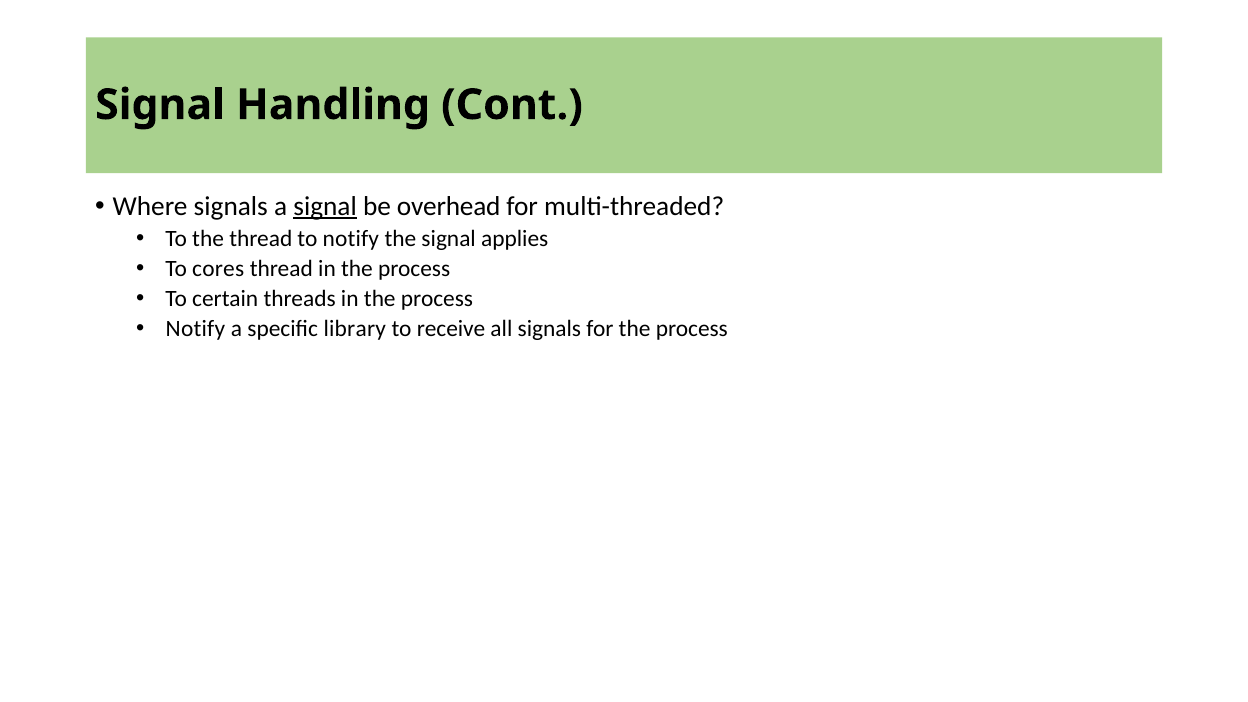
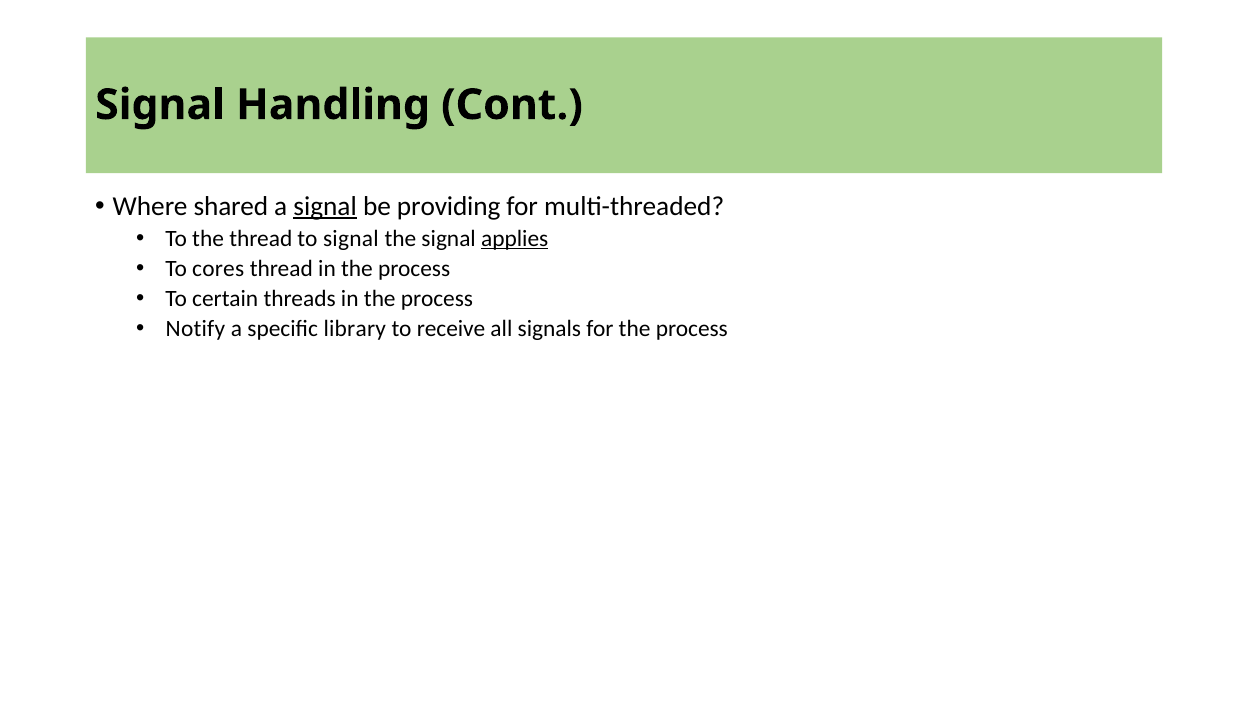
Where signals: signals -> shared
overhead: overhead -> providing
to notify: notify -> signal
applies underline: none -> present
